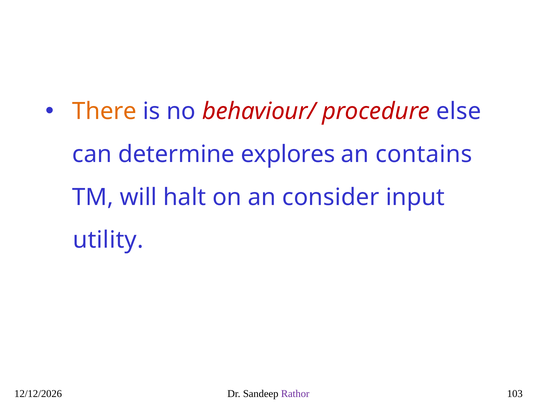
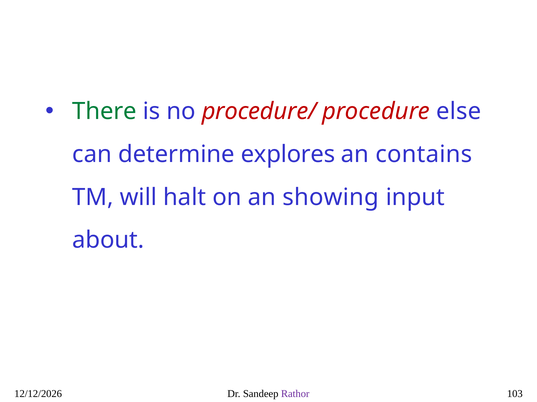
There colour: orange -> green
behaviour/: behaviour/ -> procedure/
consider: consider -> showing
utility: utility -> about
